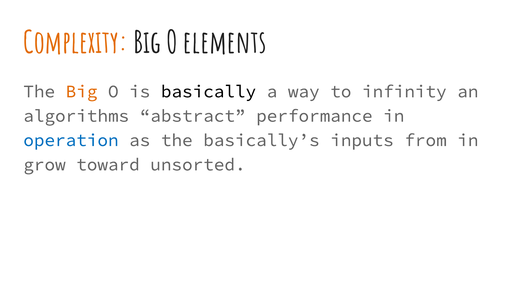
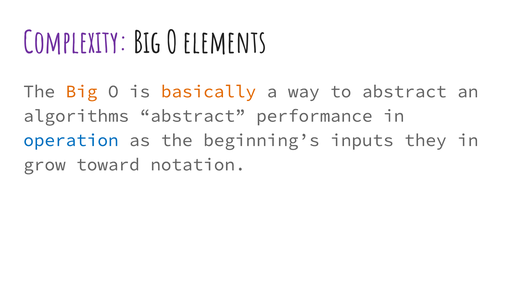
Complexity colour: orange -> purple
basically colour: black -> orange
to infinity: infinity -> abstract
basically’s: basically’s -> beginning’s
from: from -> they
unsorted: unsorted -> notation
